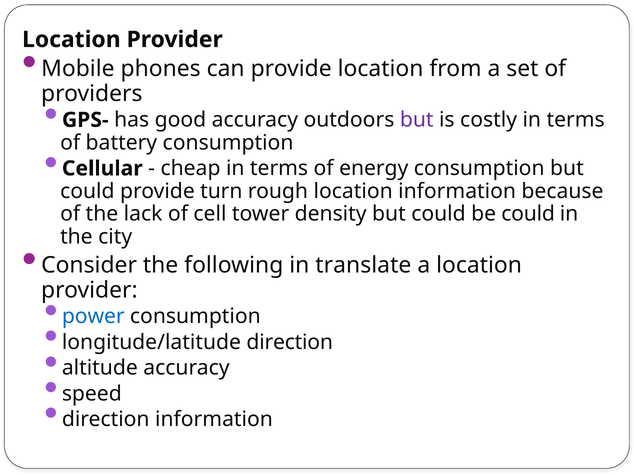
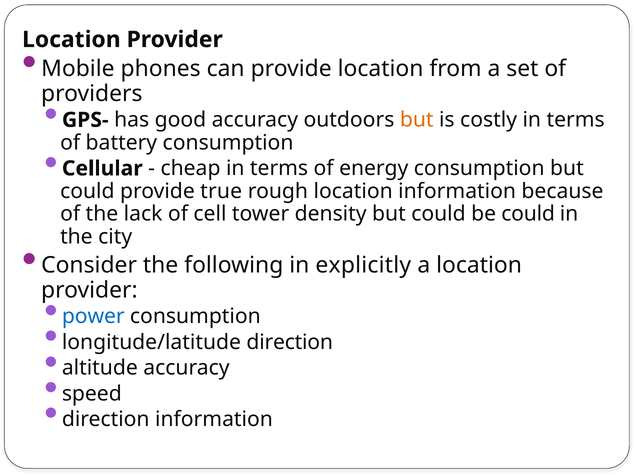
but at (417, 120) colour: purple -> orange
turn: turn -> true
translate: translate -> explicitly
